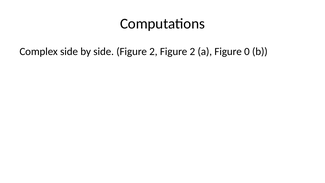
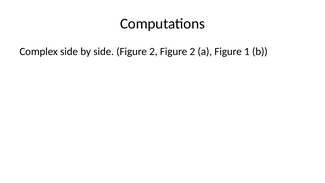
0: 0 -> 1
